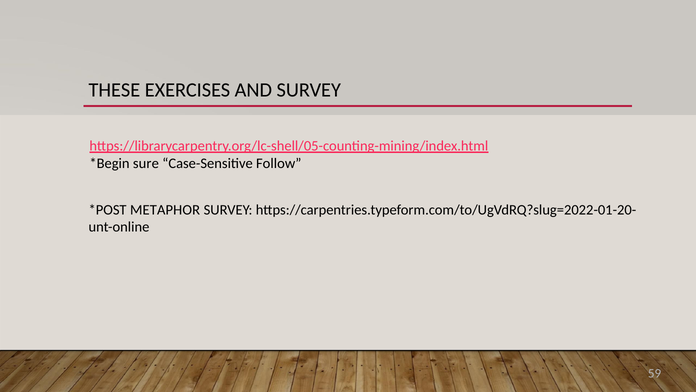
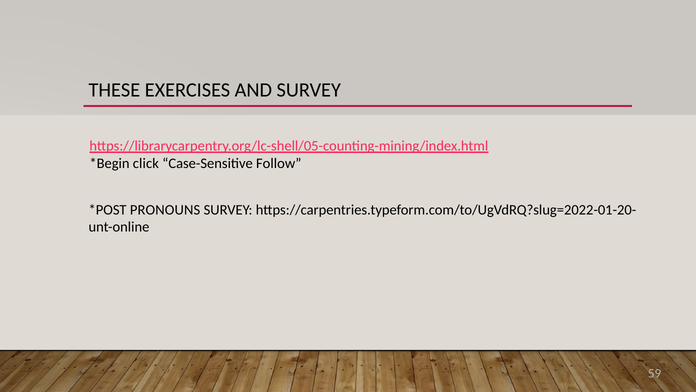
sure: sure -> click
METAPHOR: METAPHOR -> PRONOUNS
